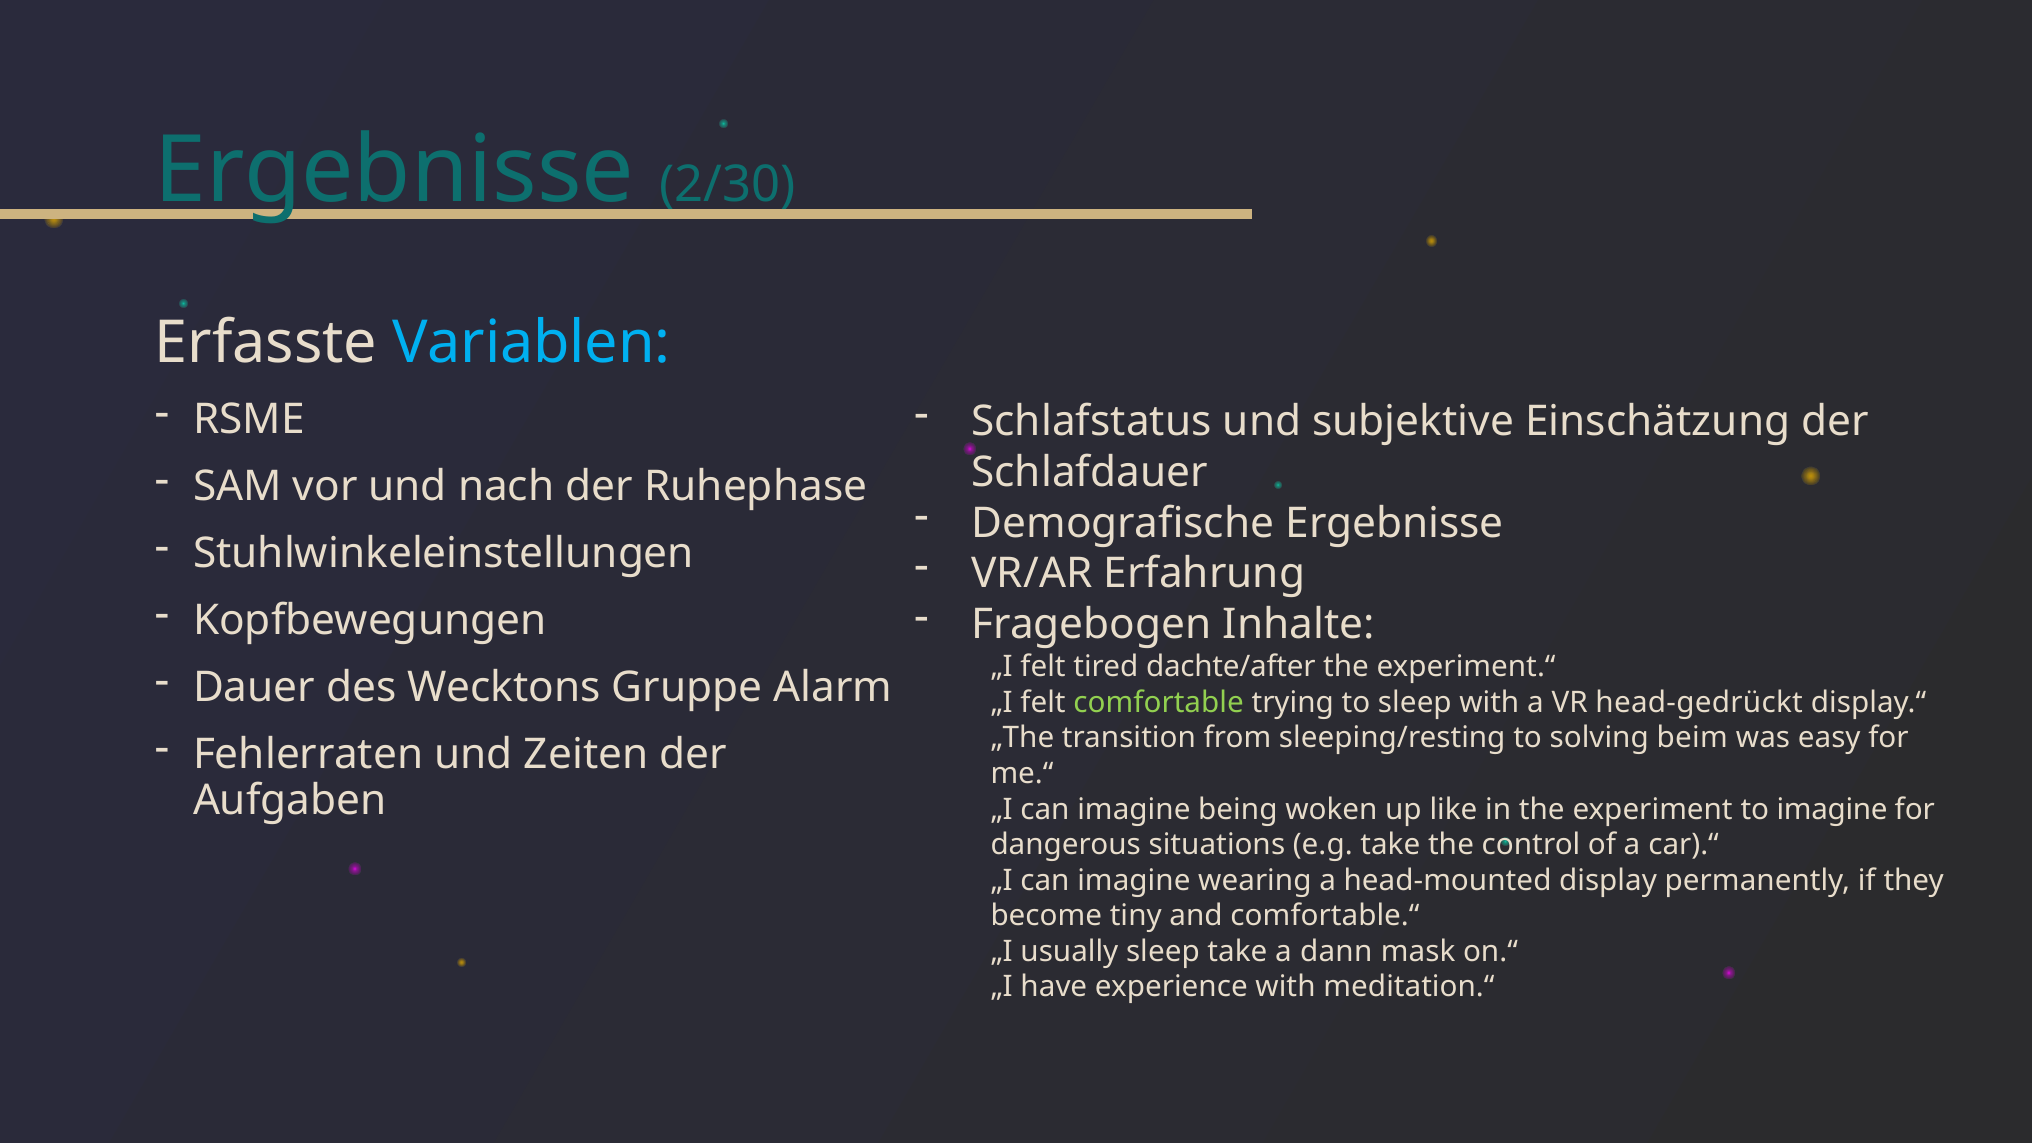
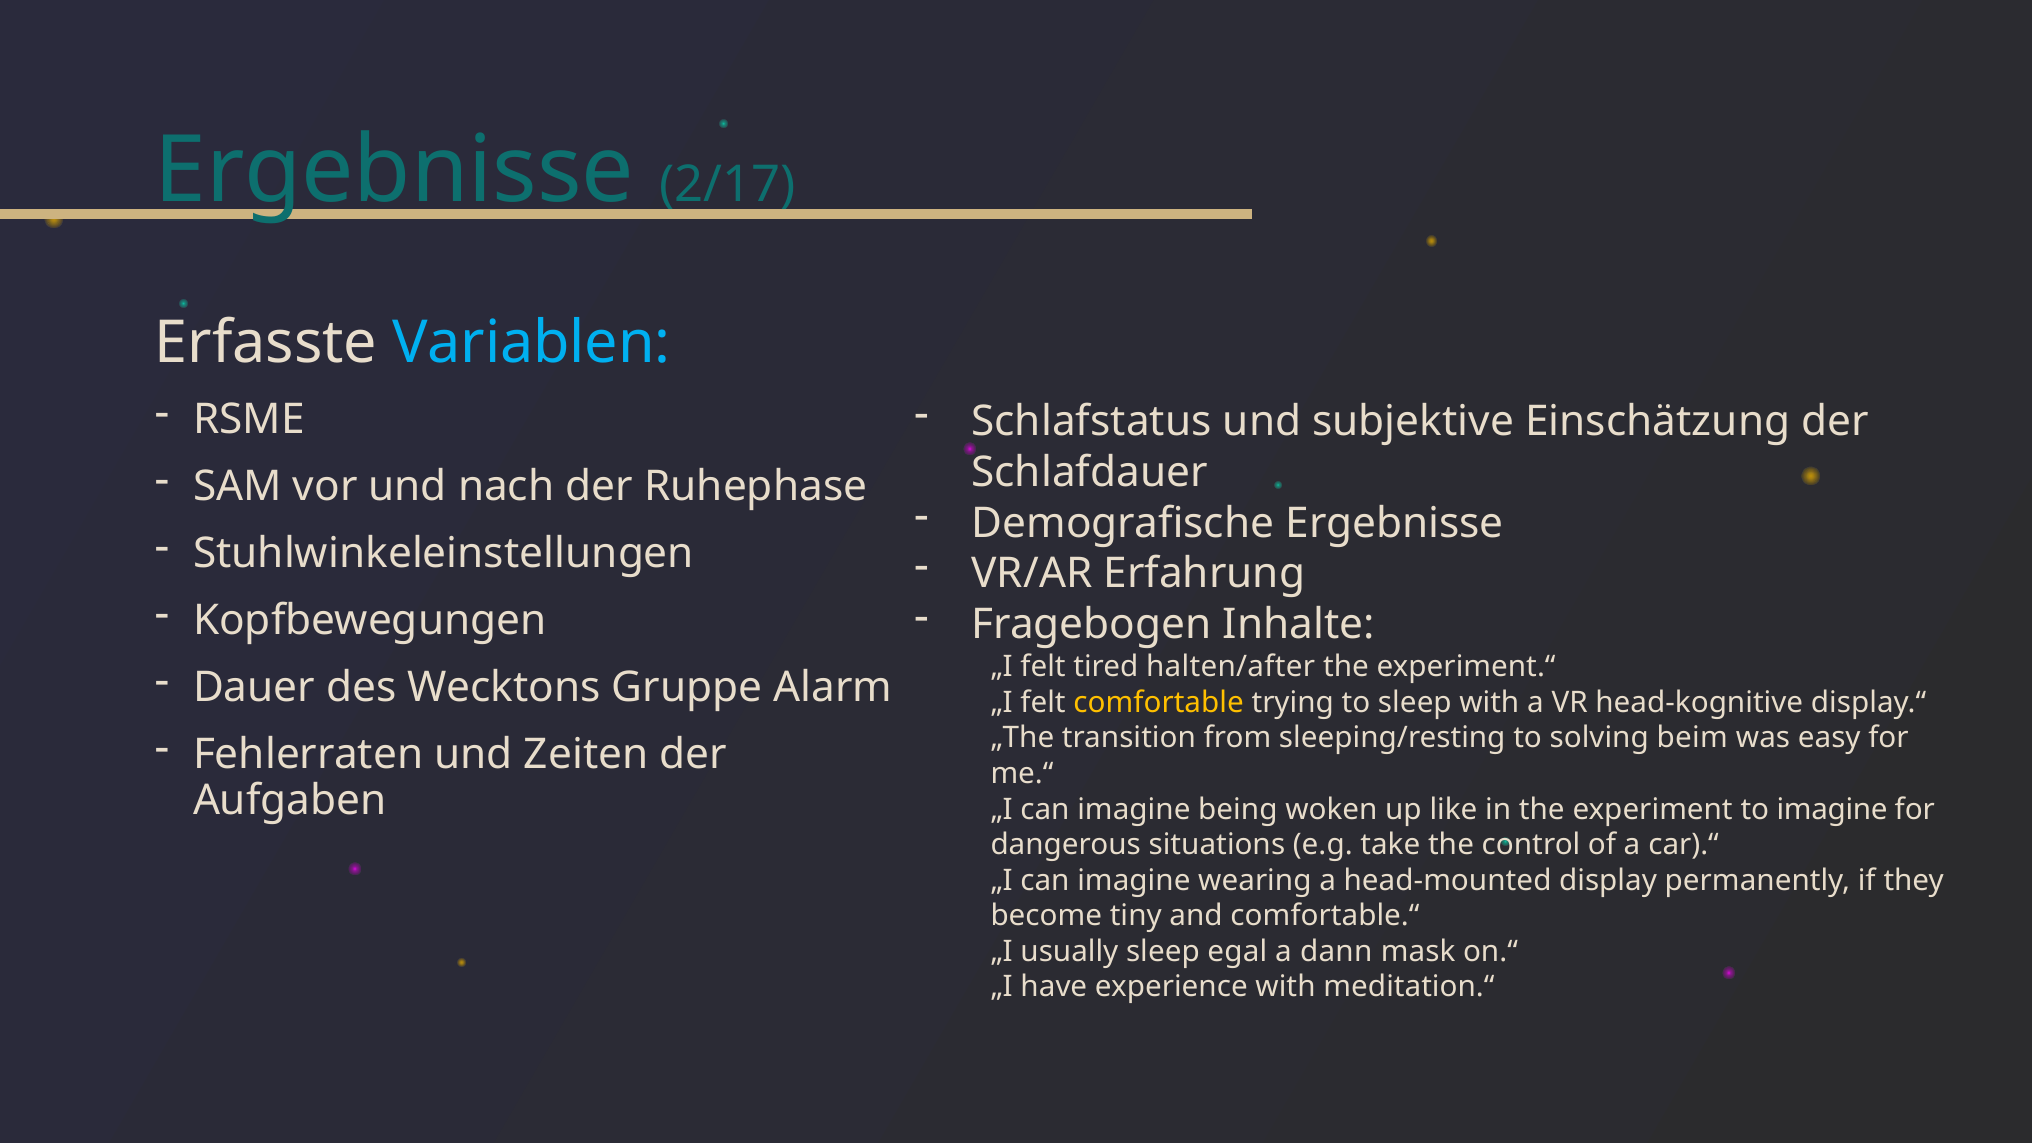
2/30: 2/30 -> 2/17
dachte/after: dachte/after -> halten/after
comfortable colour: light green -> yellow
head-gedrückt: head-gedrückt -> head-kognitive
sleep take: take -> egal
